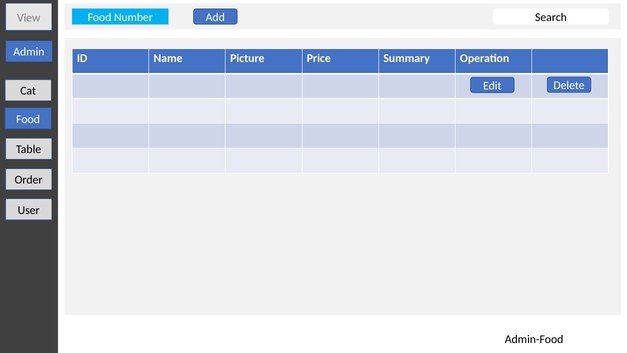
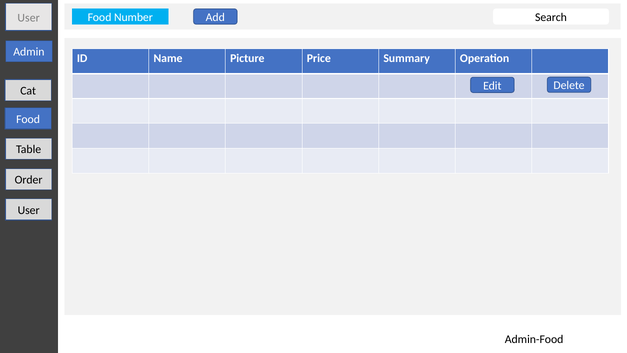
View at (29, 18): View -> User
